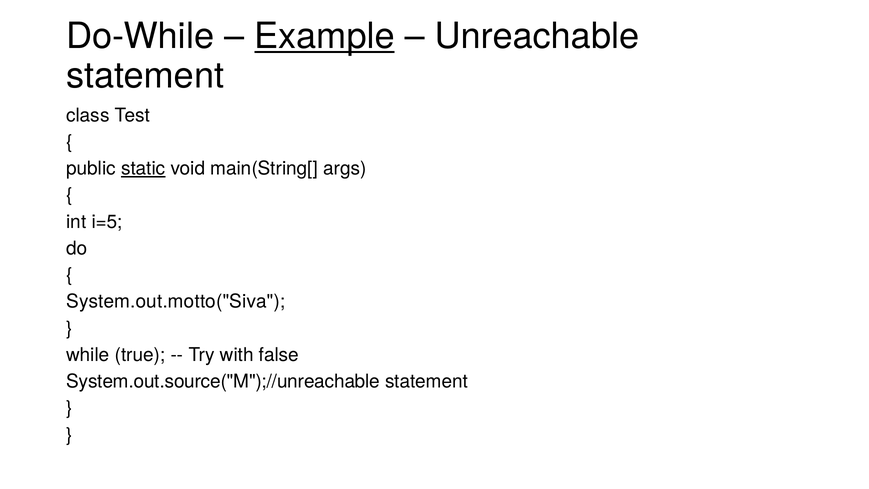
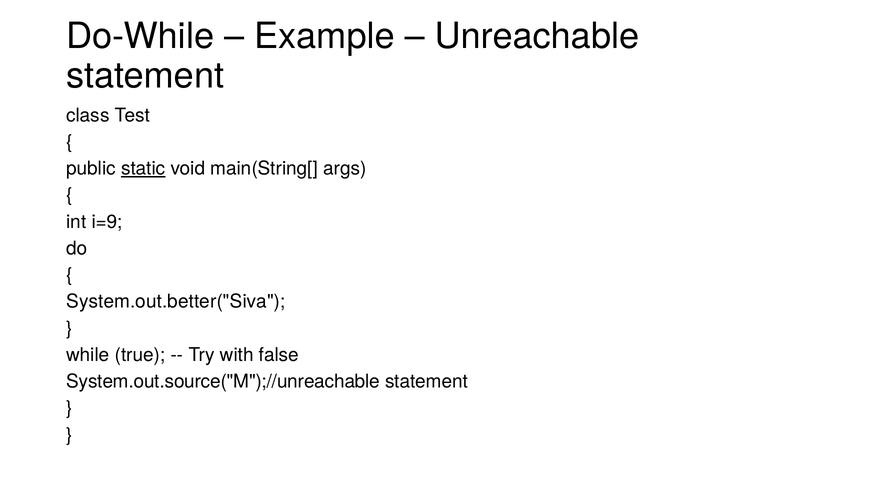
Example underline: present -> none
i=5: i=5 -> i=9
System.out.motto("Siva: System.out.motto("Siva -> System.out.better("Siva
